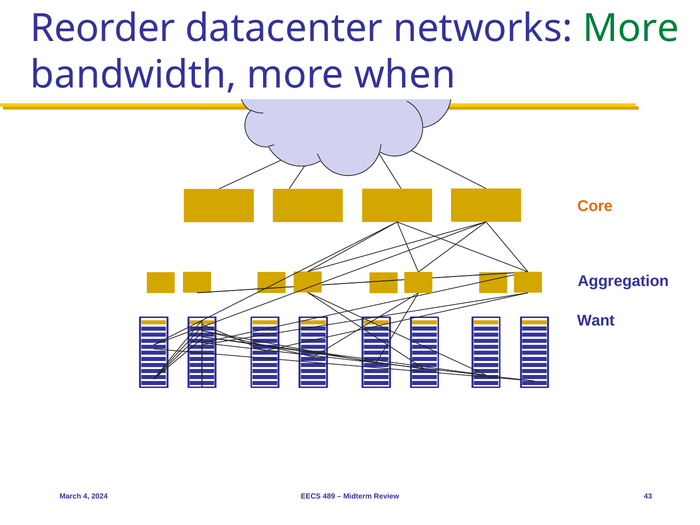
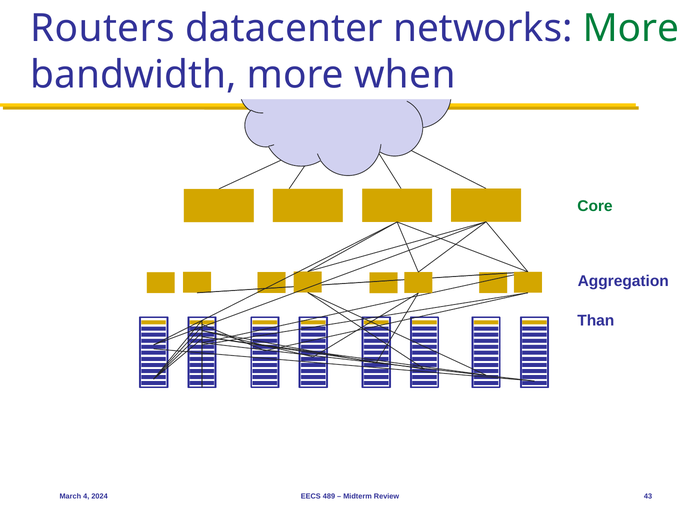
Reorder: Reorder -> Routers
Core colour: orange -> green
Want: Want -> Than
